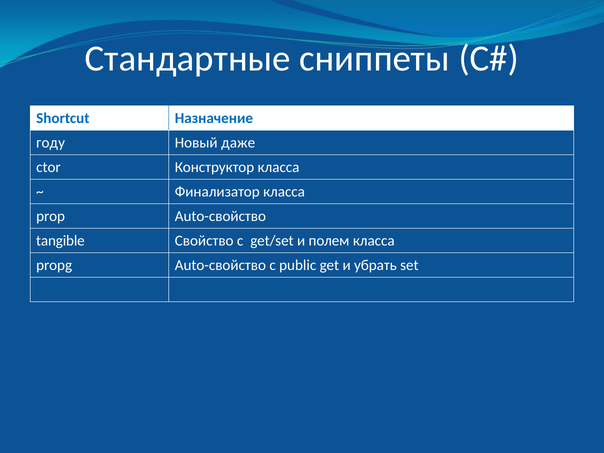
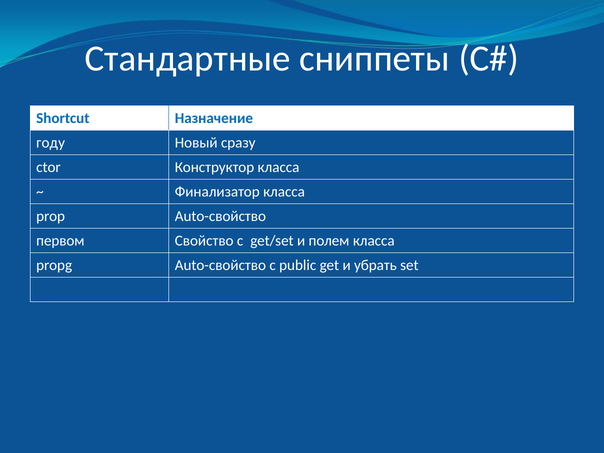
даже: даже -> сразу
tangible: tangible -> первом
